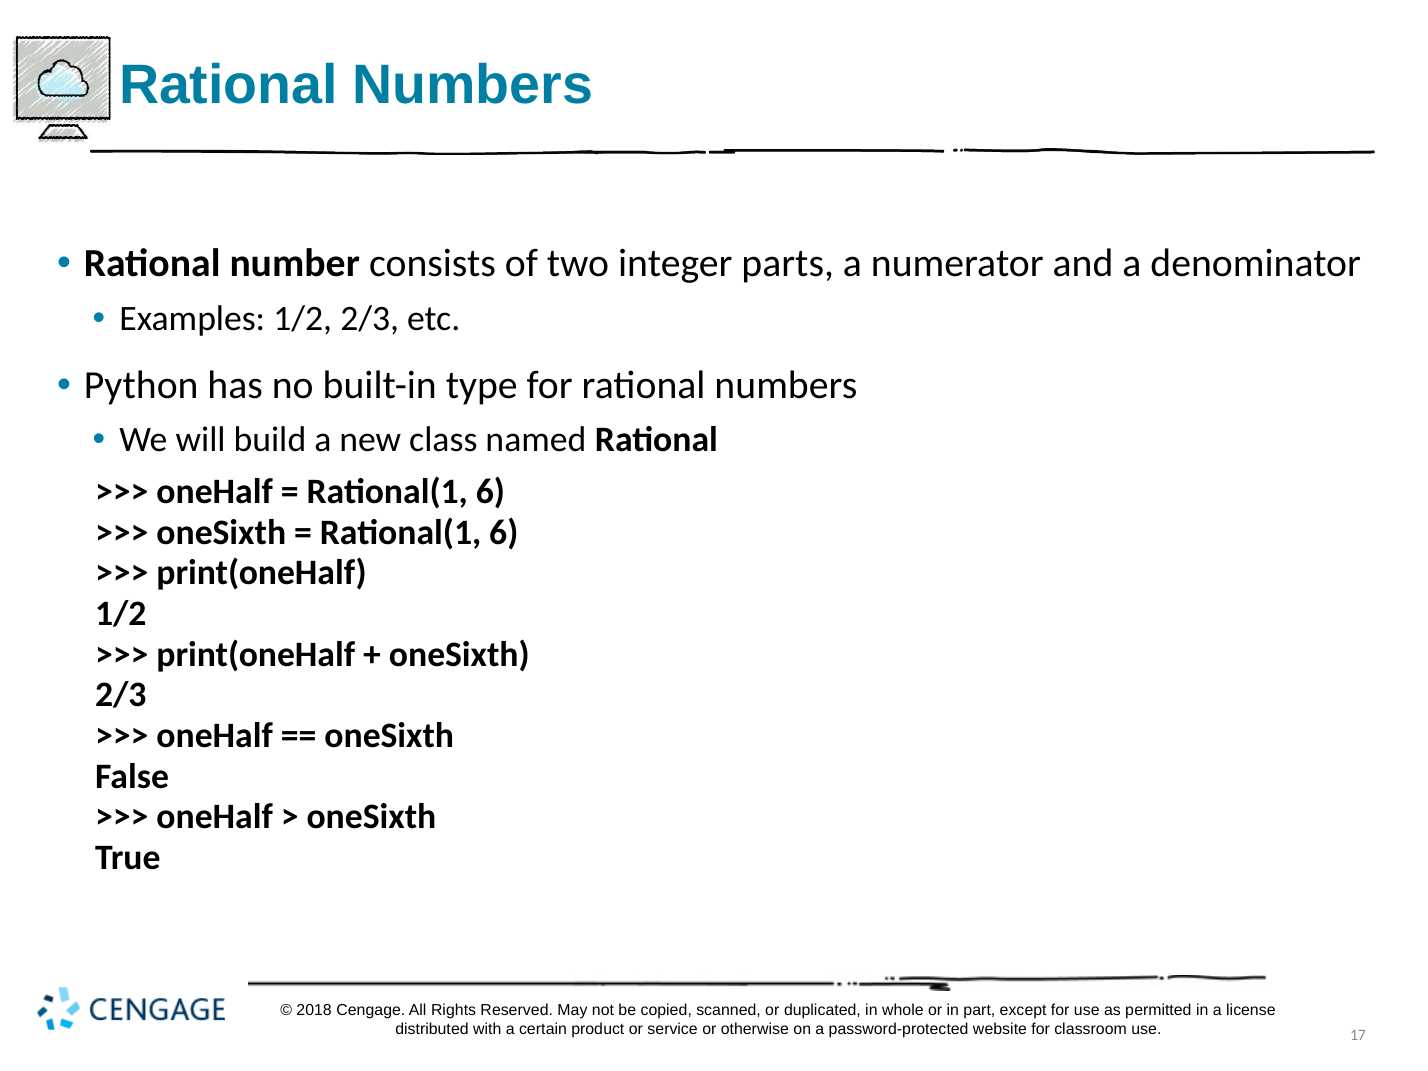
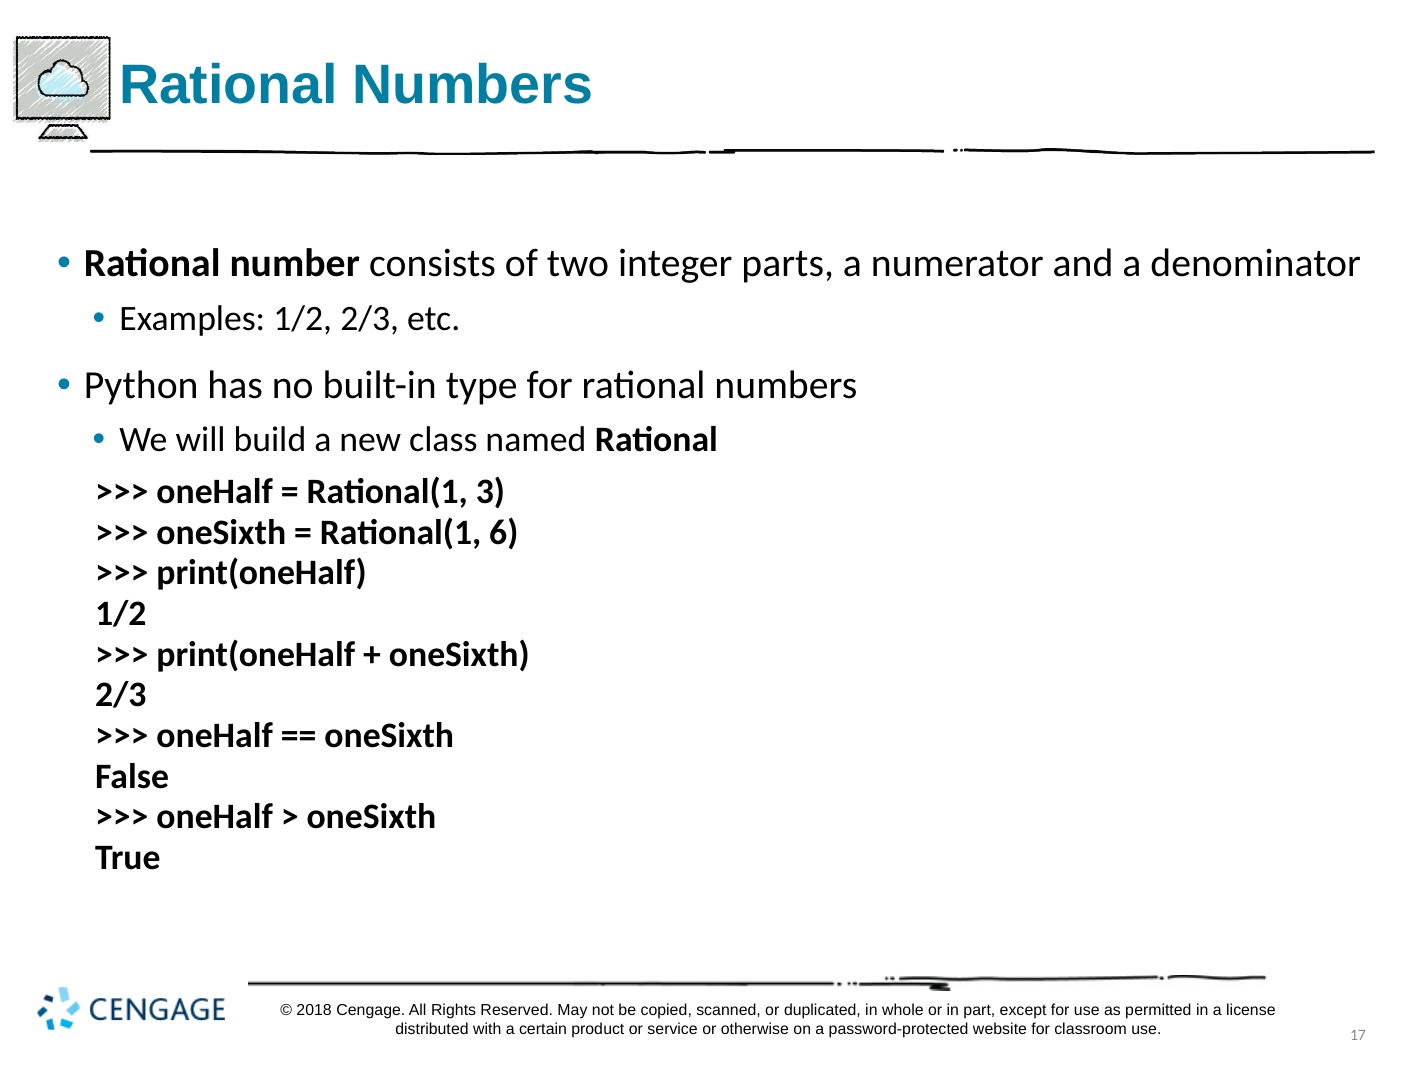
6 at (490, 492): 6 -> 3
